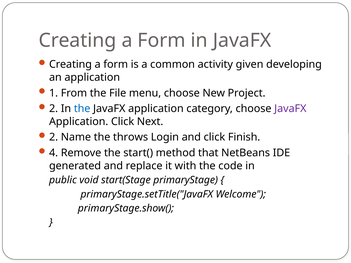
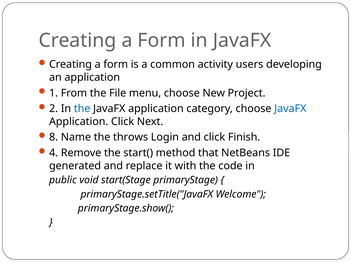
given: given -> users
JavaFX at (290, 109) colour: purple -> blue
2 at (54, 137): 2 -> 8
